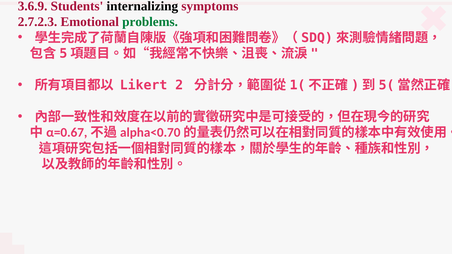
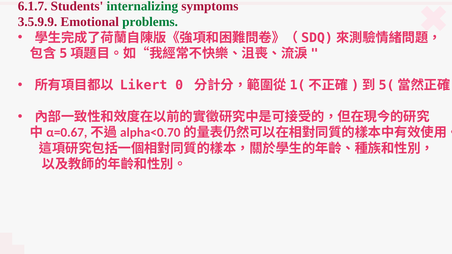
3.6.9: 3.6.9 -> 6.1.7
internalizing colour: black -> green
2.7.2.3: 2.7.2.3 -> 3.5.9.9
2: 2 -> 0
